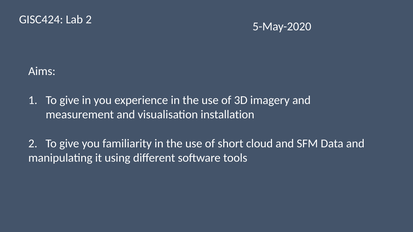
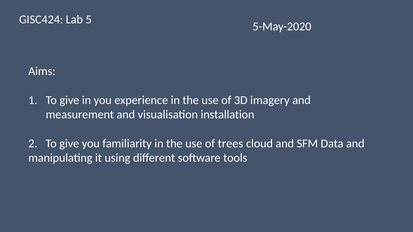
Lab 2: 2 -> 5
short: short -> trees
